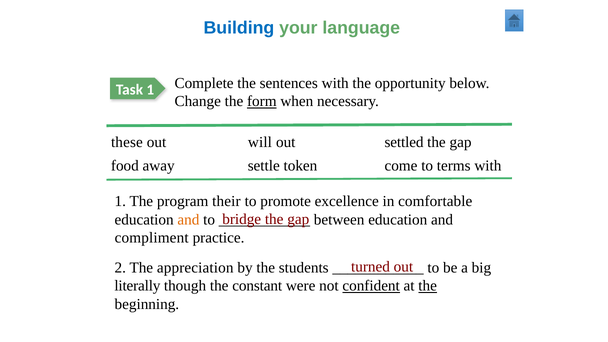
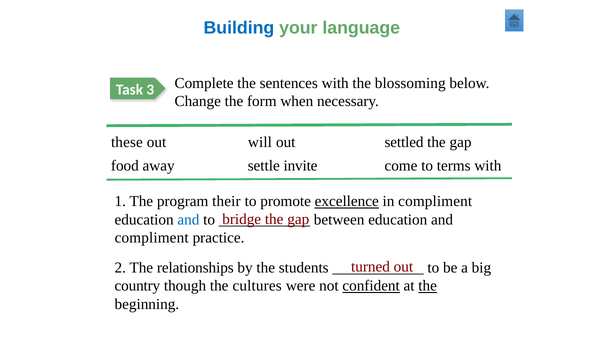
opportunity: opportunity -> blossoming
Task 1: 1 -> 3
form underline: present -> none
token: token -> invite
excellence underline: none -> present
in comfortable: comfortable -> compliment
and at (188, 220) colour: orange -> blue
appreciation: appreciation -> relationships
literally: literally -> country
constant: constant -> cultures
